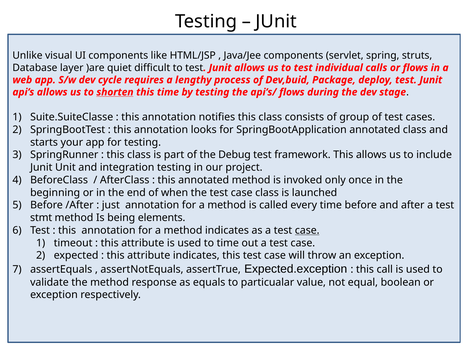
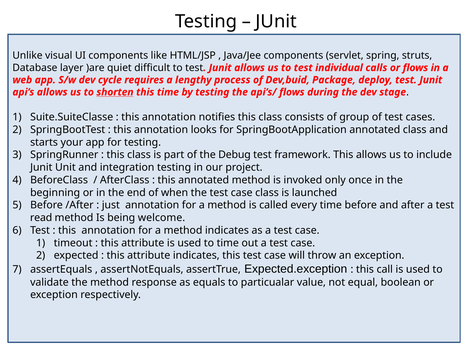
stmt: stmt -> read
elements: elements -> welcome
case at (307, 230) underline: present -> none
